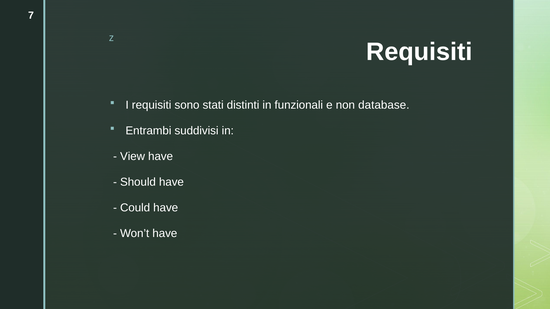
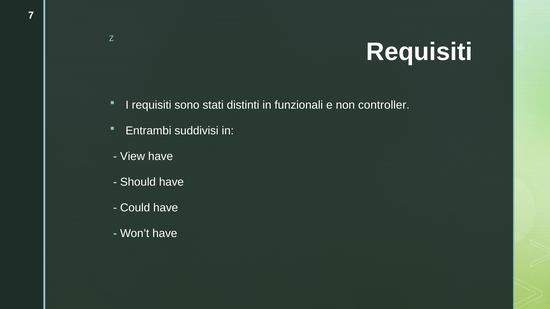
database: database -> controller
